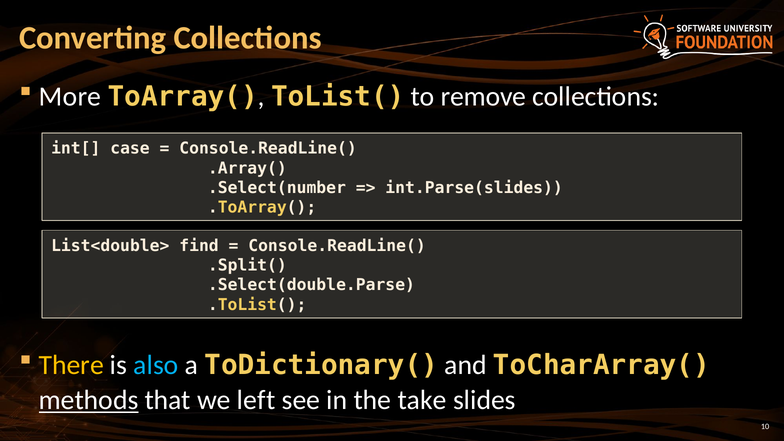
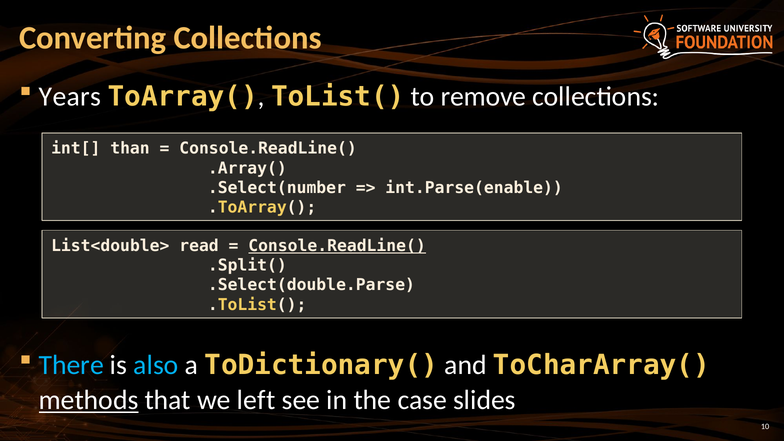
More: More -> Years
case: case -> than
int.Parse(slides: int.Parse(slides -> int.Parse(enable
find: find -> read
Console.ReadLine( at (337, 246) underline: none -> present
There colour: yellow -> light blue
take: take -> case
